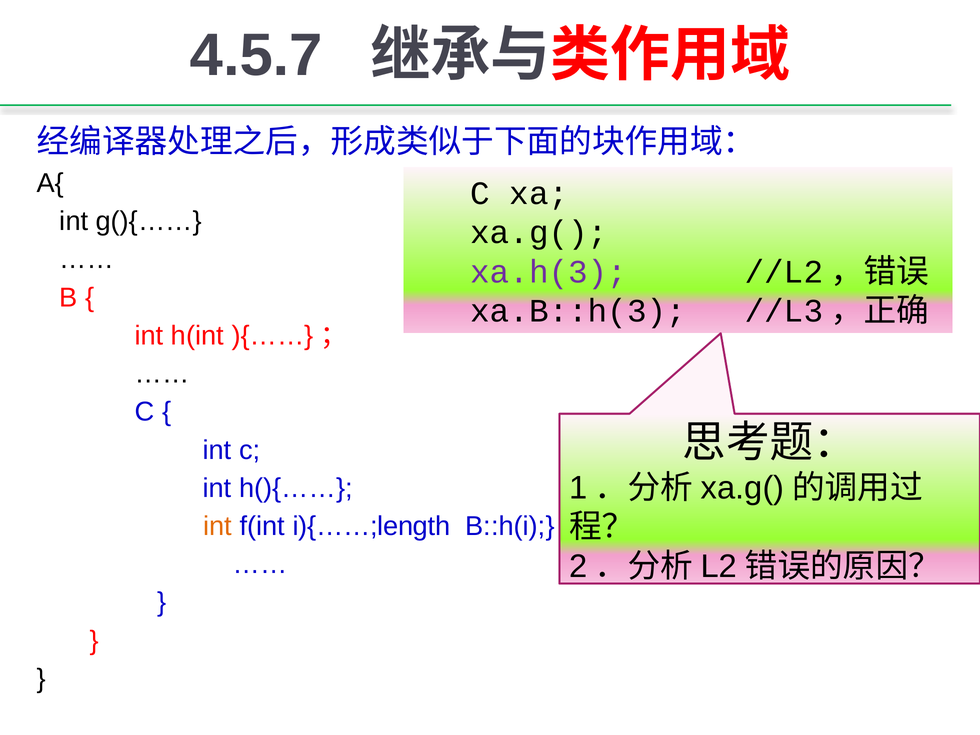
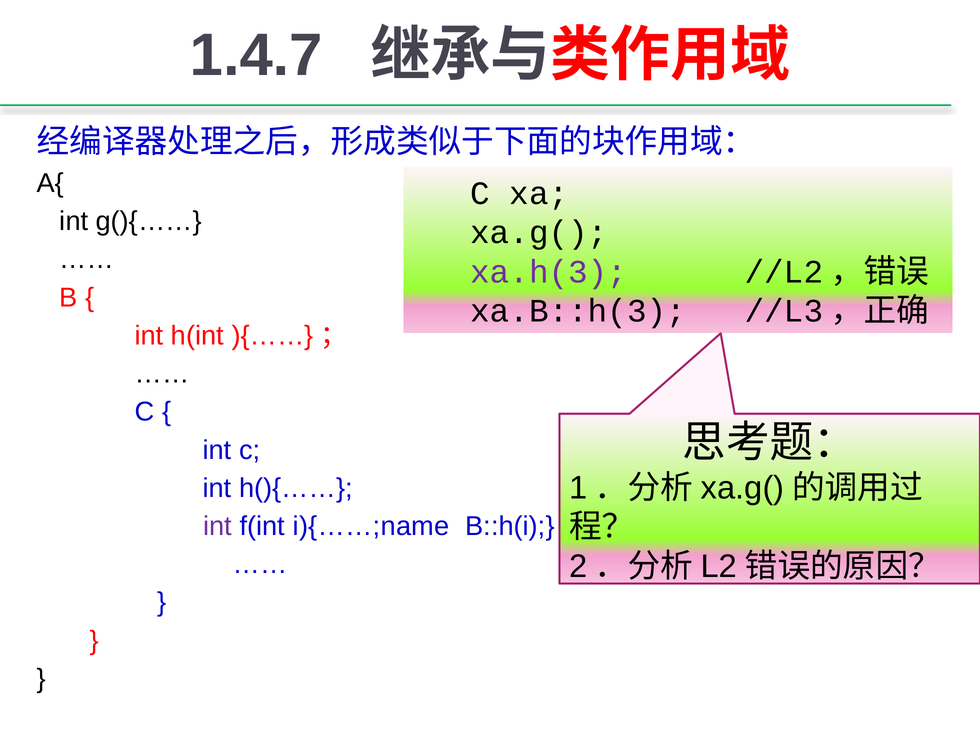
4.5.7: 4.5.7 -> 1.4.7
int at (218, 526) colour: orange -> purple
i){……;length: i){……;length -> i){……;name
